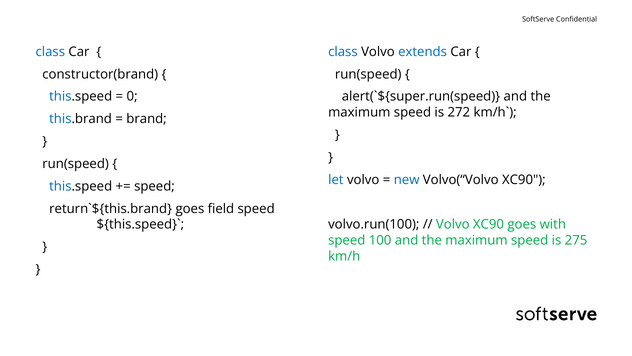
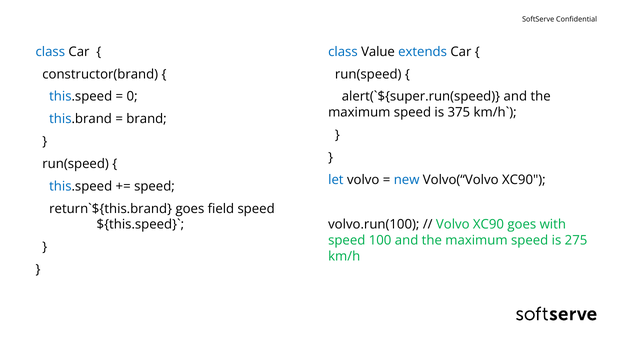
class Volvo: Volvo -> Value
272: 272 -> 375
